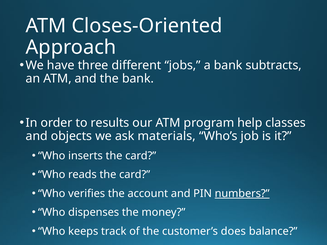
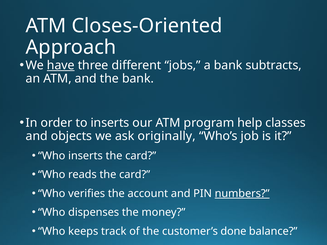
have underline: none -> present
to results: results -> inserts
materials: materials -> originally
does: does -> done
